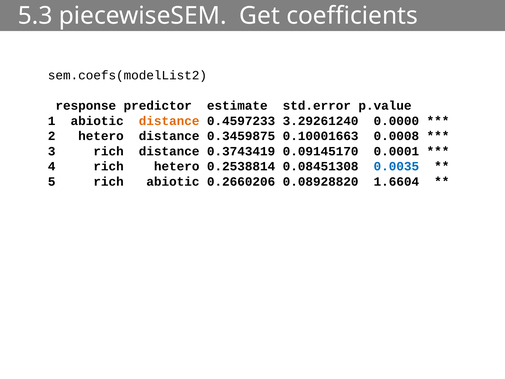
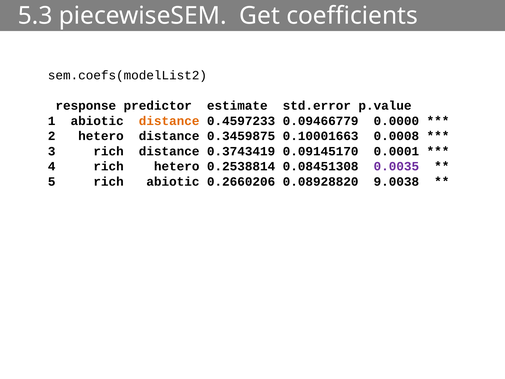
3.29261240: 3.29261240 -> 0.09466779
0.0035 colour: blue -> purple
1.6604: 1.6604 -> 9.0038
